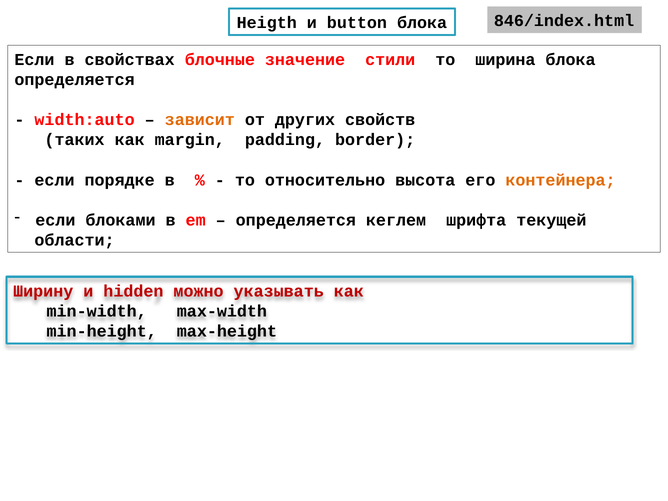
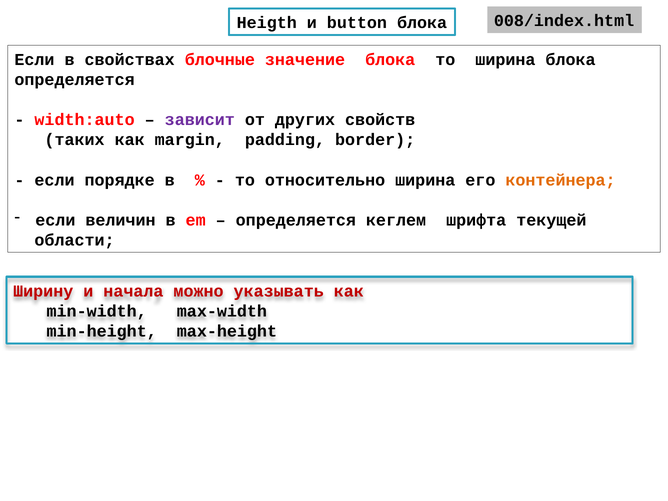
846/index.html: 846/index.html -> 008/index.html
значение стили: стили -> блока
зависит colour: orange -> purple
относительно высота: высота -> ширина
блоками: блоками -> величин
hidden: hidden -> начала
